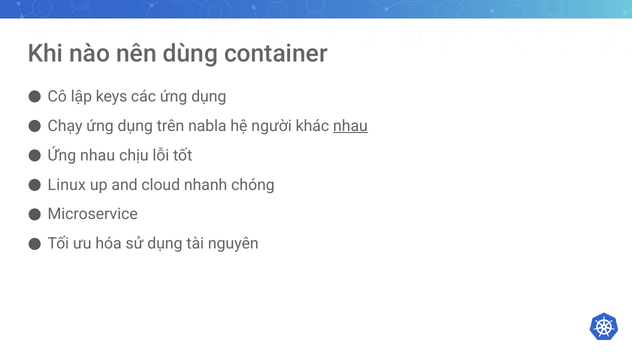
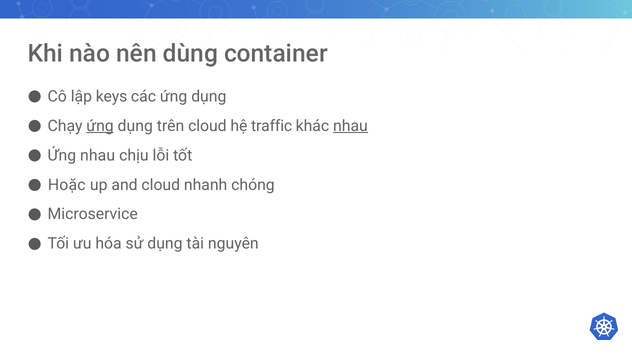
ứng at (100, 126) underline: none -> present
trên nabla: nabla -> cloud
người: người -> traffic
Linux: Linux -> Hoặc
